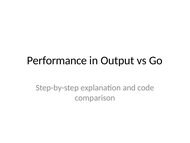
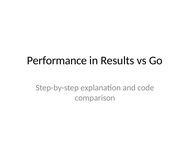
Output: Output -> Results
